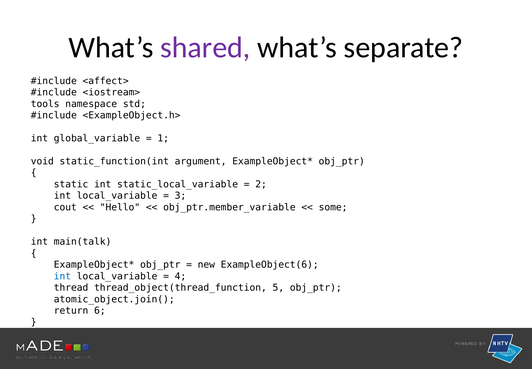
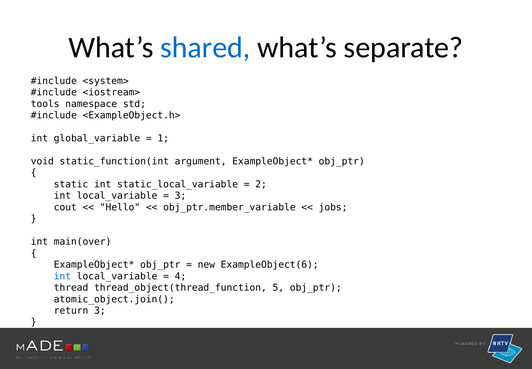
shared colour: purple -> blue
<affect>: <affect> -> <system>
some: some -> jobs
main(talk: main(talk -> main(over
return 6: 6 -> 3
